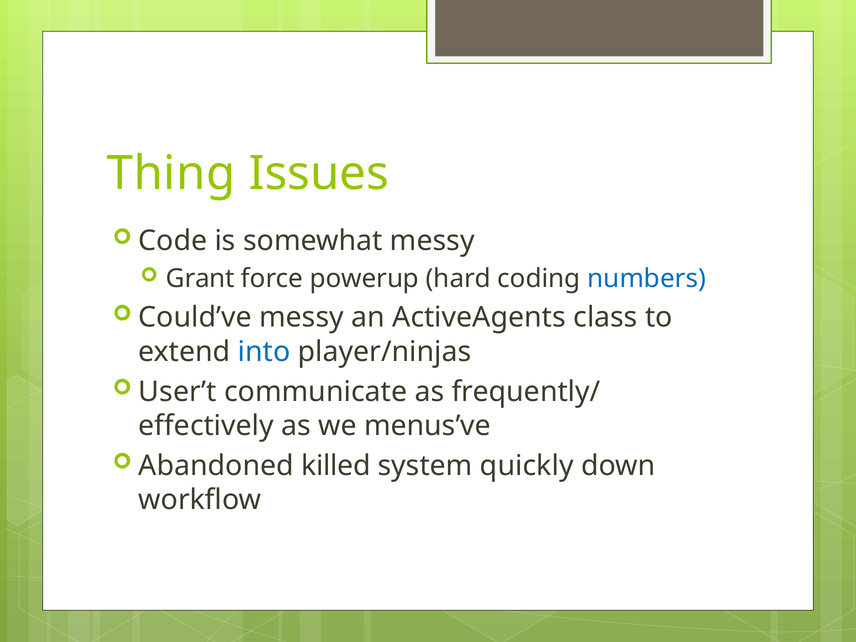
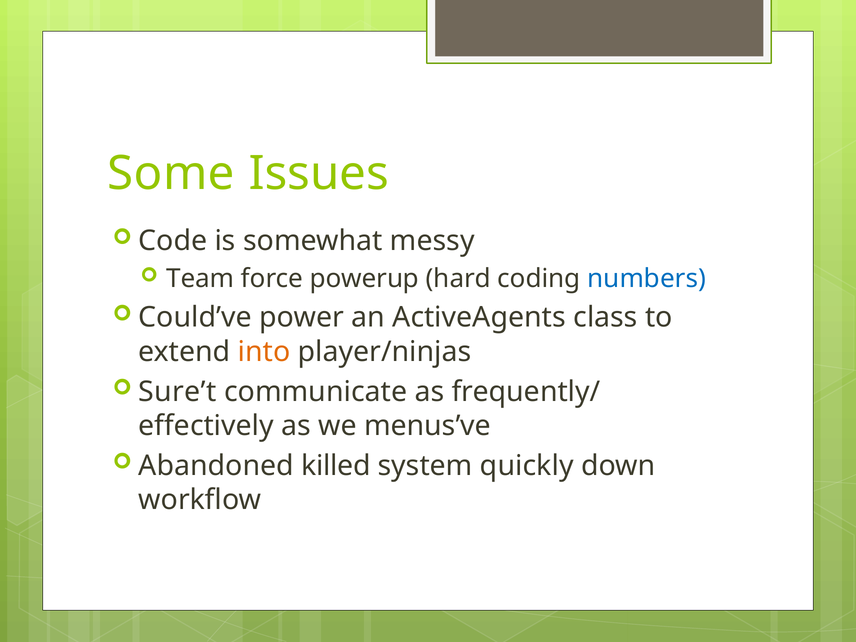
Thing: Thing -> Some
Grant: Grant -> Team
Could’ve messy: messy -> power
into colour: blue -> orange
User’t: User’t -> Sure’t
